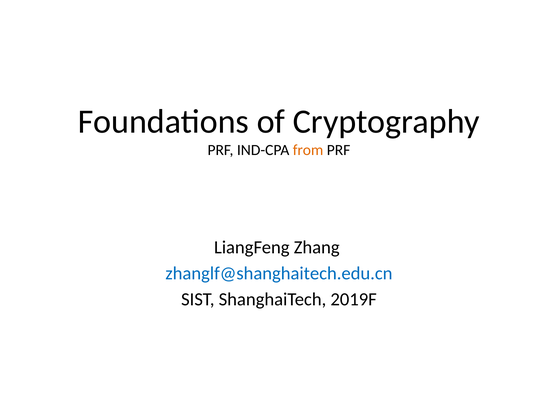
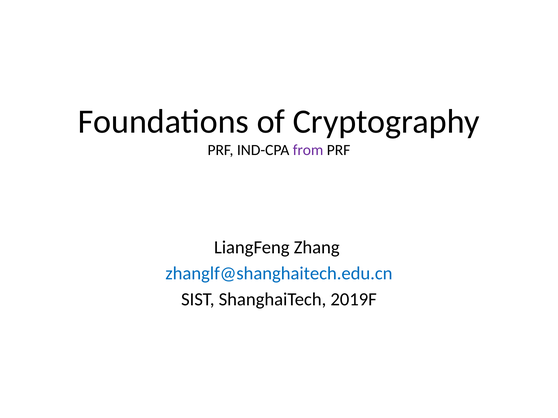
from colour: orange -> purple
